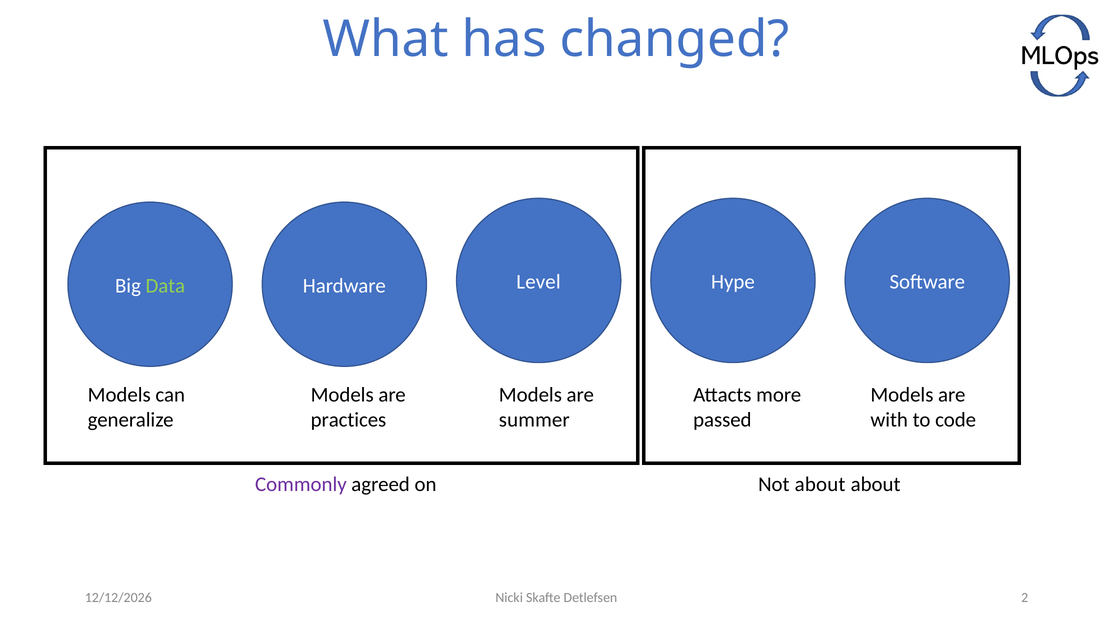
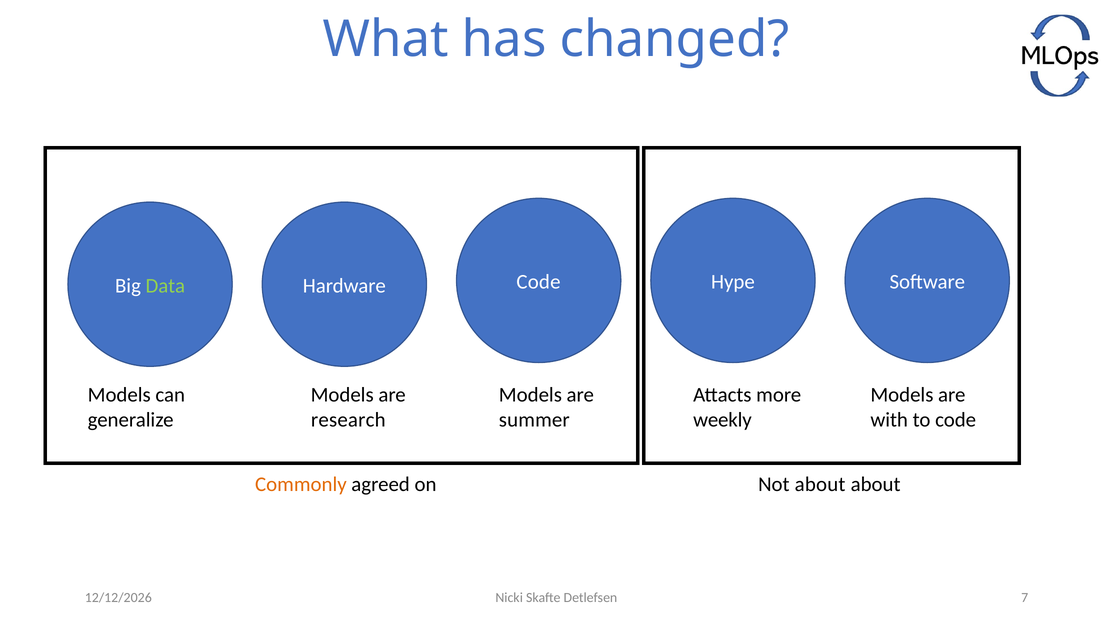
Hardware Level: Level -> Code
practices: practices -> research
passed: passed -> weekly
Commonly colour: purple -> orange
2: 2 -> 7
